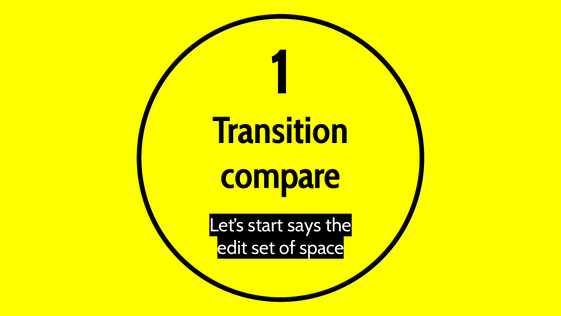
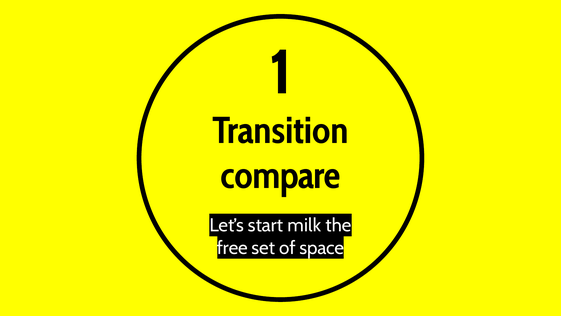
says: says -> milk
edit: edit -> free
